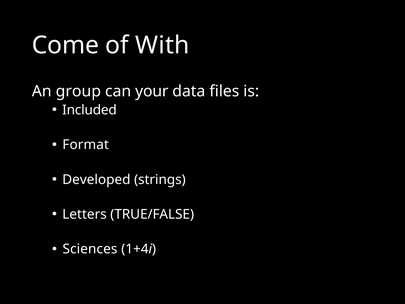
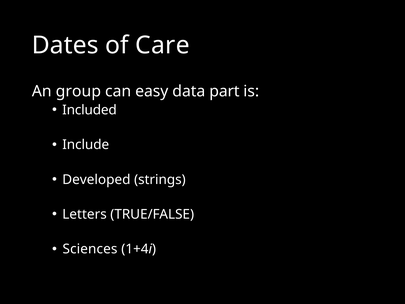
Come: Come -> Dates
With: With -> Care
your: your -> easy
files: files -> part
Format: Format -> Include
